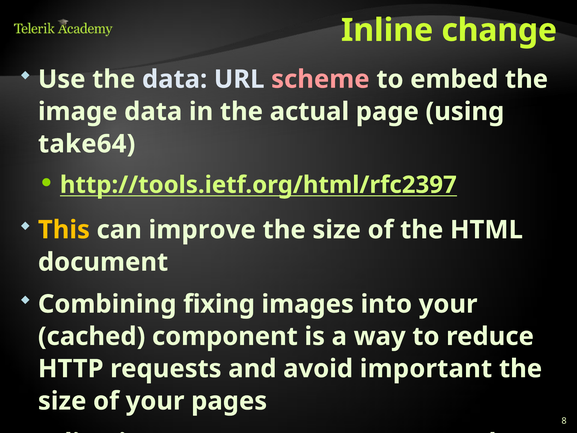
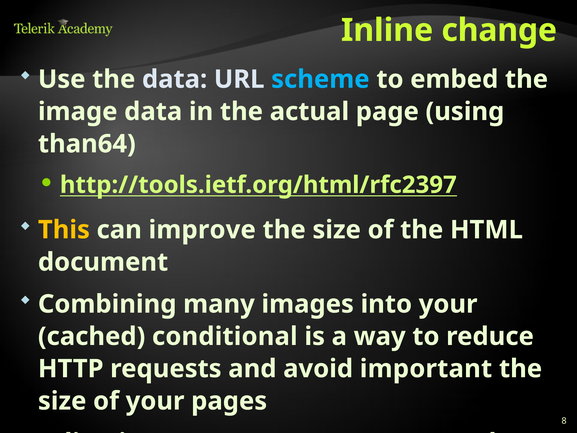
scheme colour: pink -> light blue
take64: take64 -> than64
fixing: fixing -> many
component: component -> conditional
